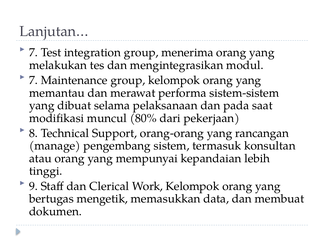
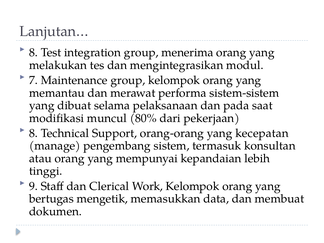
7 at (33, 53): 7 -> 8
rancangan: rancangan -> kecepatan
